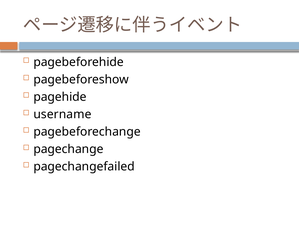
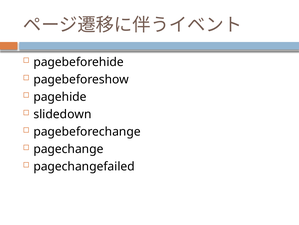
username: username -> slidedown
